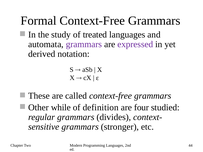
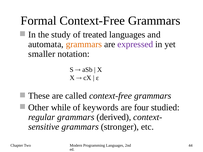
grammars at (84, 44) colour: purple -> orange
derived: derived -> smaller
definition: definition -> keywords
divides: divides -> derived
